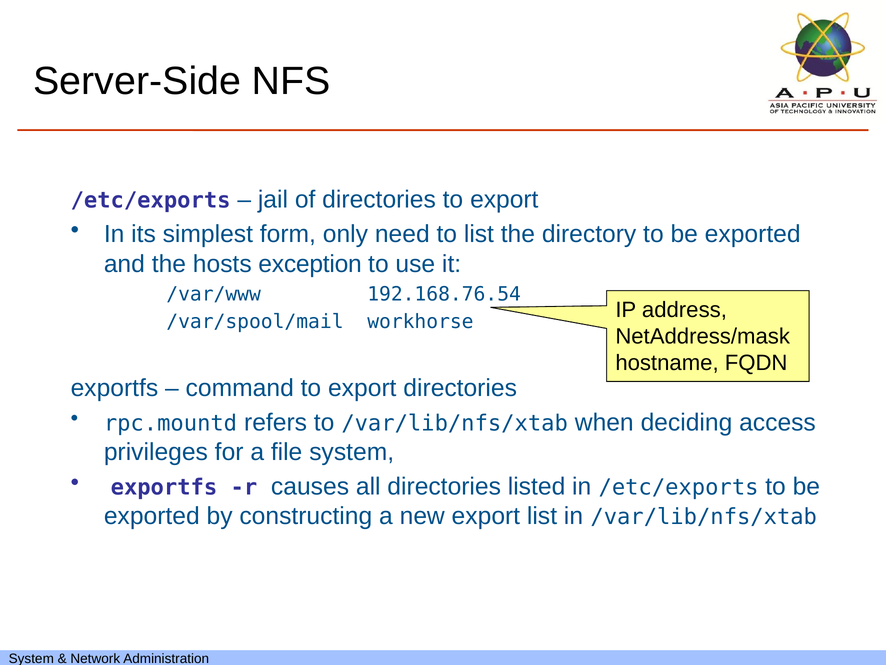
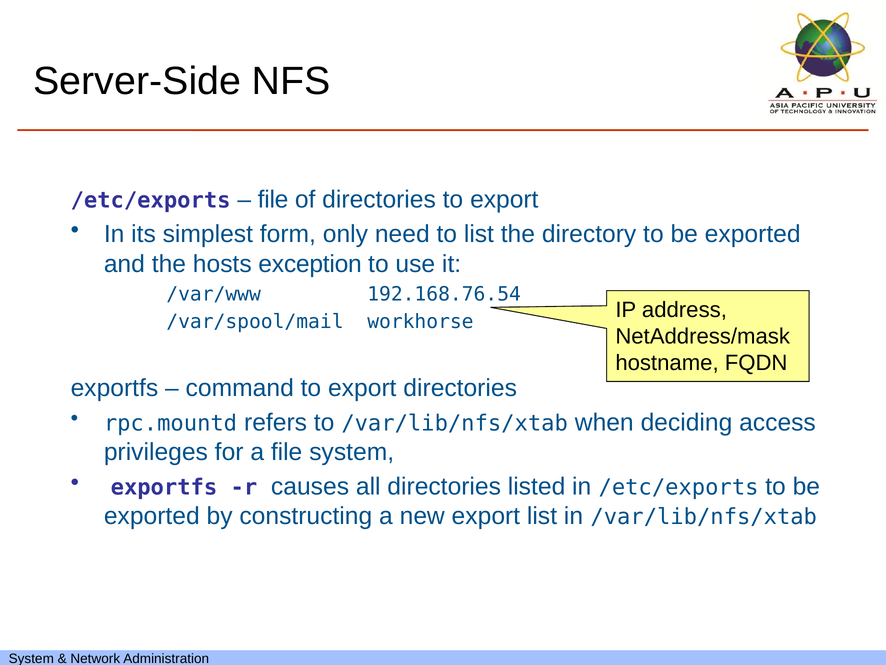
jail at (273, 200): jail -> file
